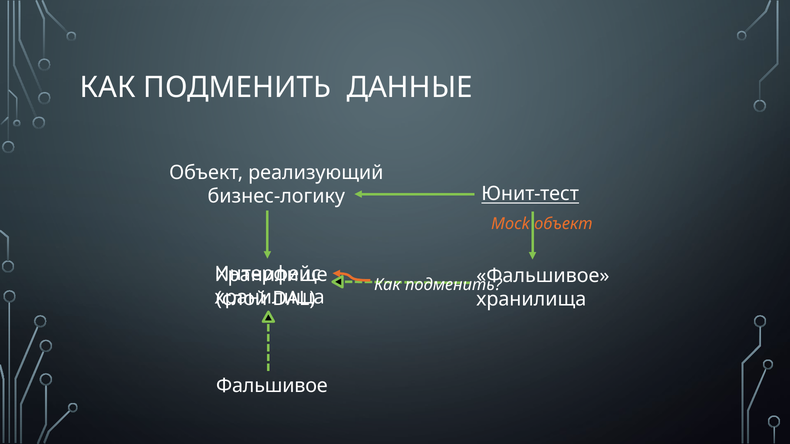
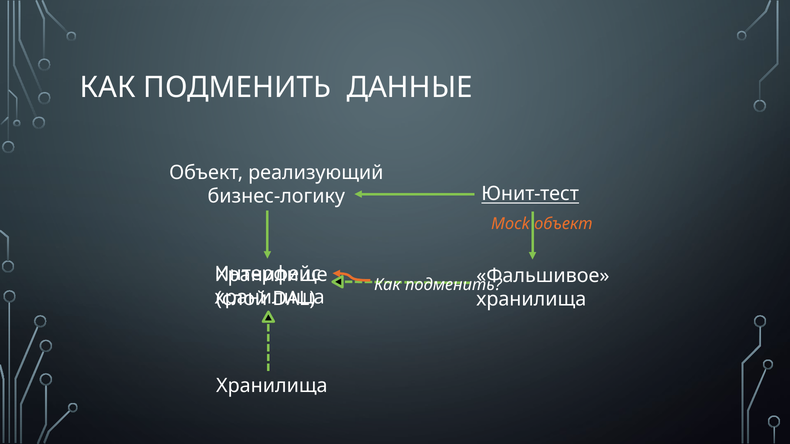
Фальшивое at (272, 386): Фальшивое -> Хранилища
